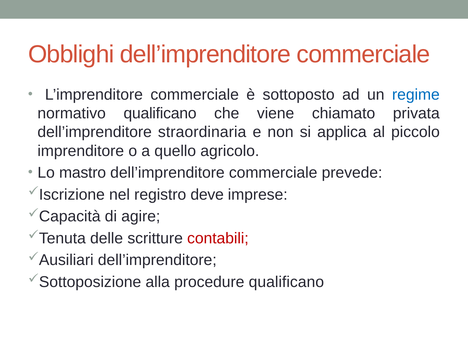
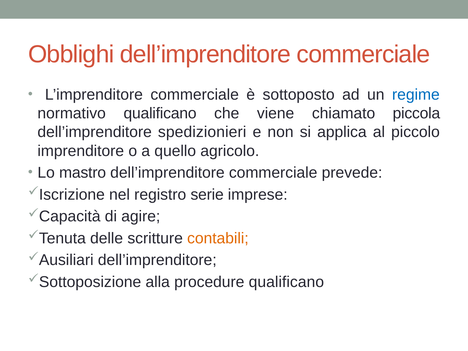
privata: privata -> piccola
straordinaria: straordinaria -> spedizionieri
deve: deve -> serie
contabili colour: red -> orange
